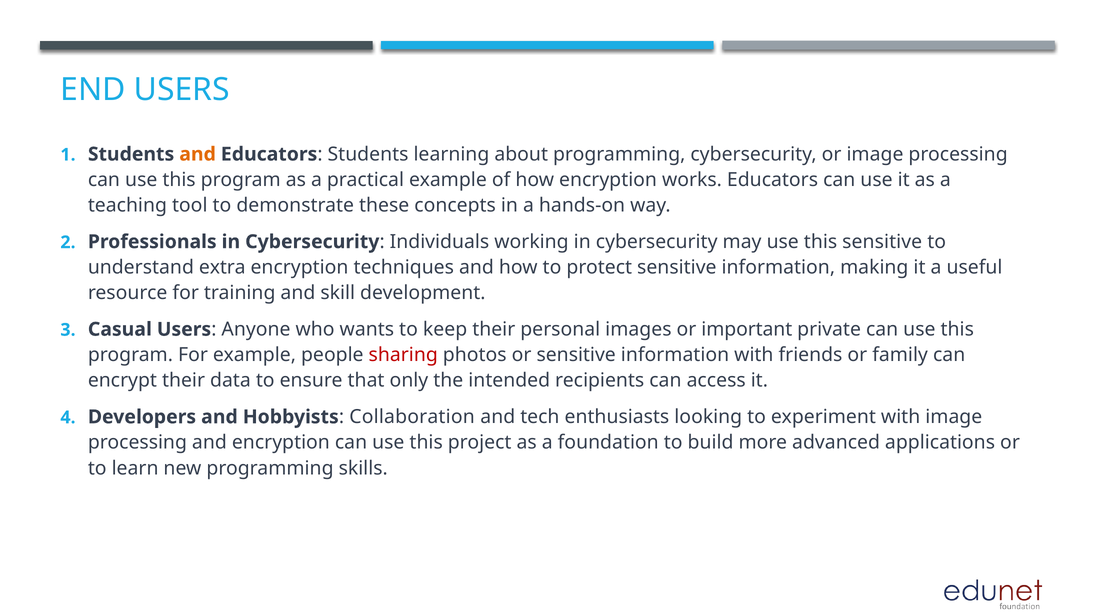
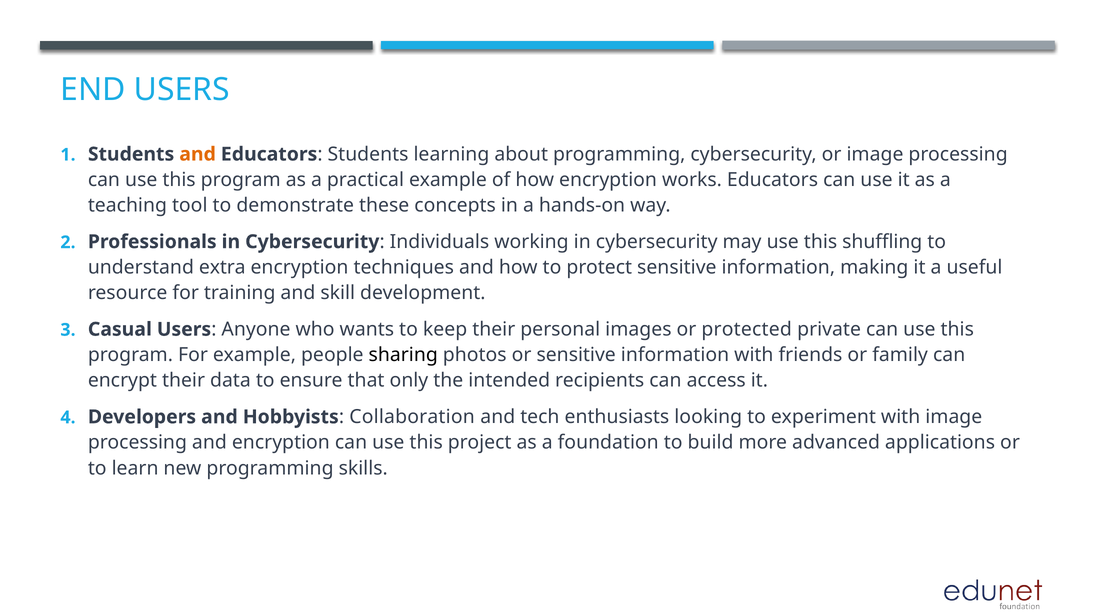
this sensitive: sensitive -> shuffling
important: important -> protected
sharing colour: red -> black
